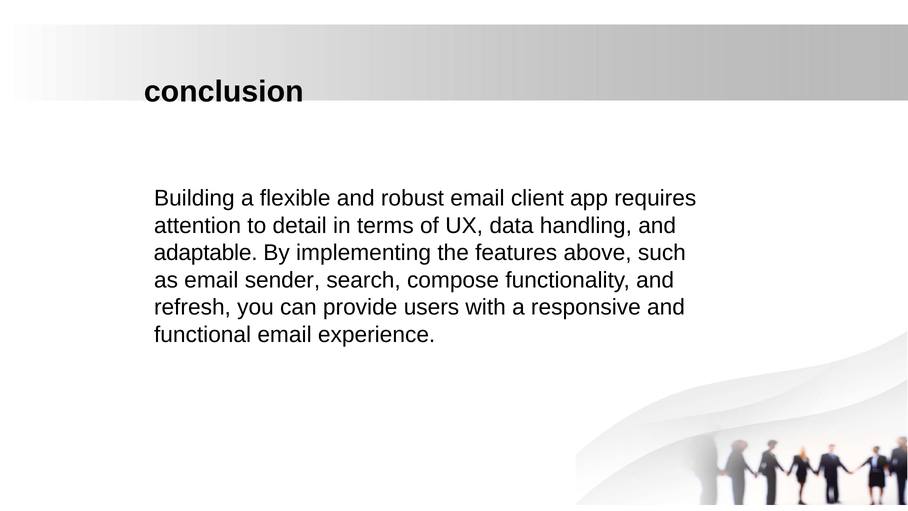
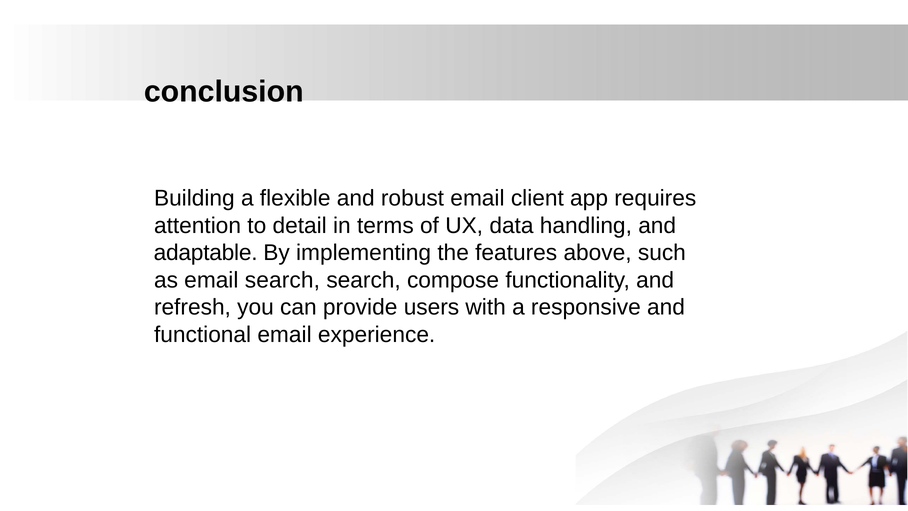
email sender: sender -> search
